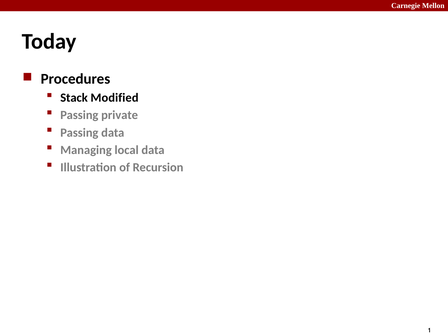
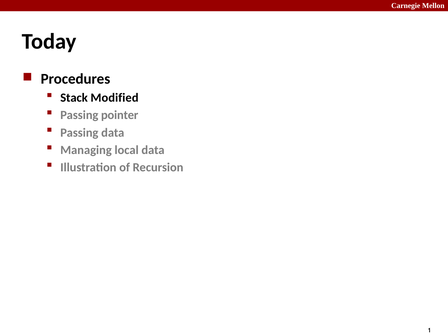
private: private -> pointer
